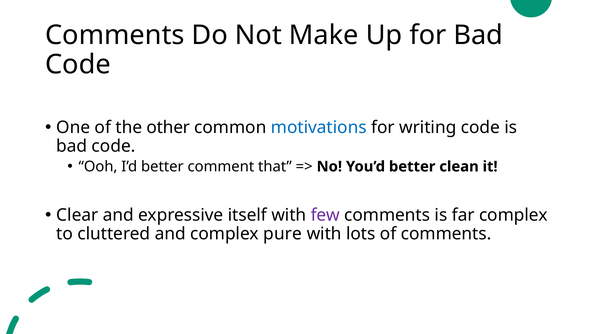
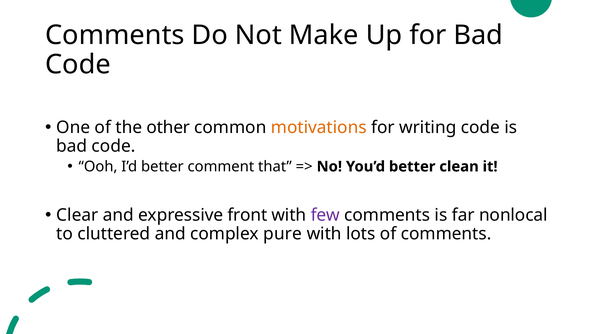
motivations colour: blue -> orange
itself: itself -> front
far complex: complex -> nonlocal
